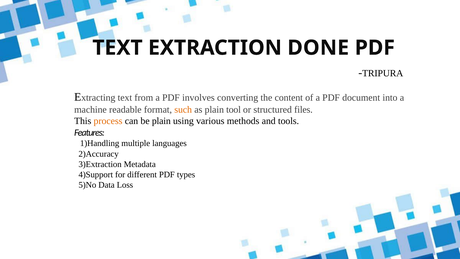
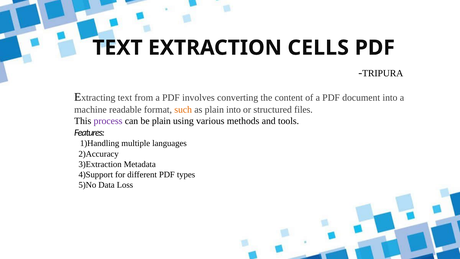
DONE: DONE -> CELLS
plain tool: tool -> into
process colour: orange -> purple
